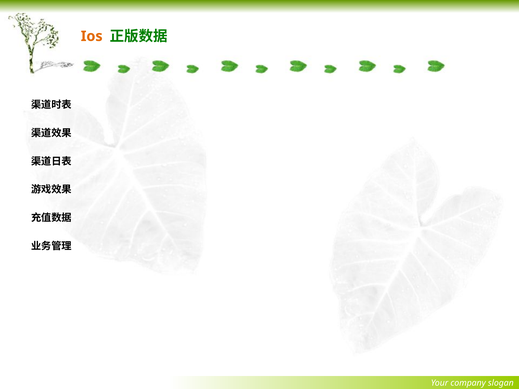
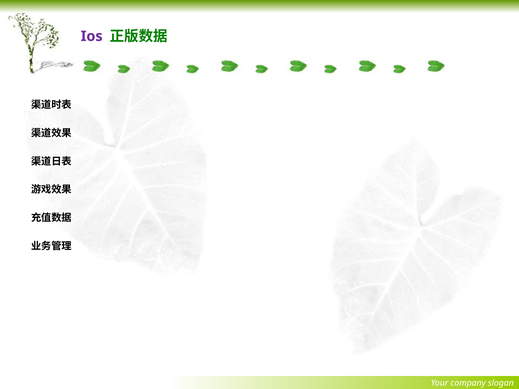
Ios colour: orange -> purple
